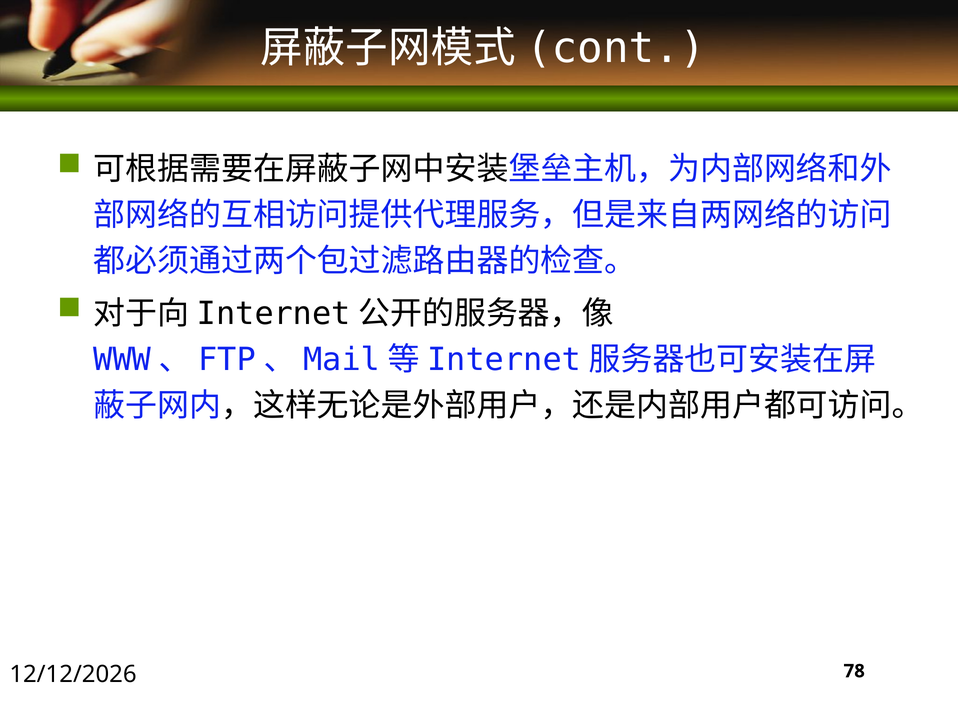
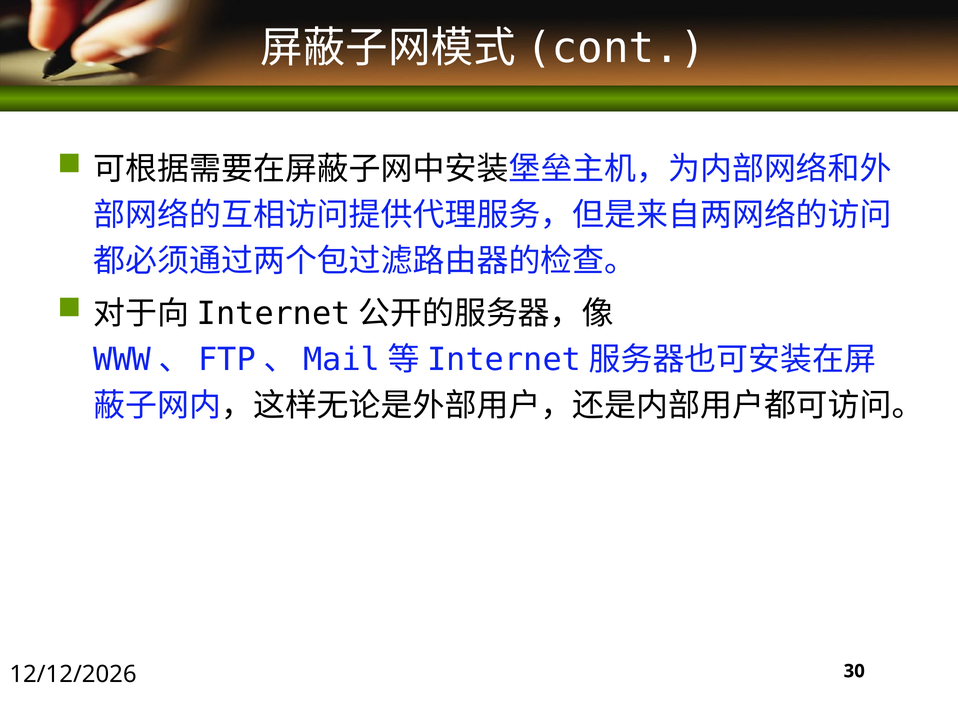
78: 78 -> 30
